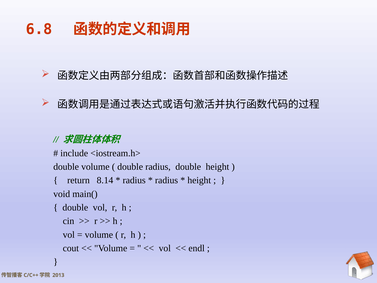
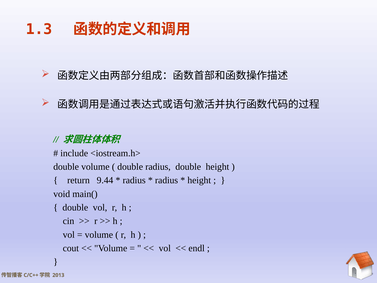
6.8: 6.8 -> 1.3
8.14: 8.14 -> 9.44
